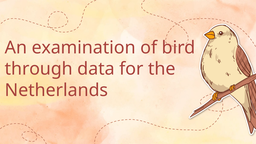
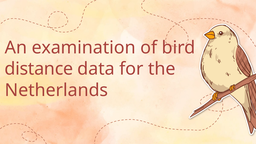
through: through -> distance
